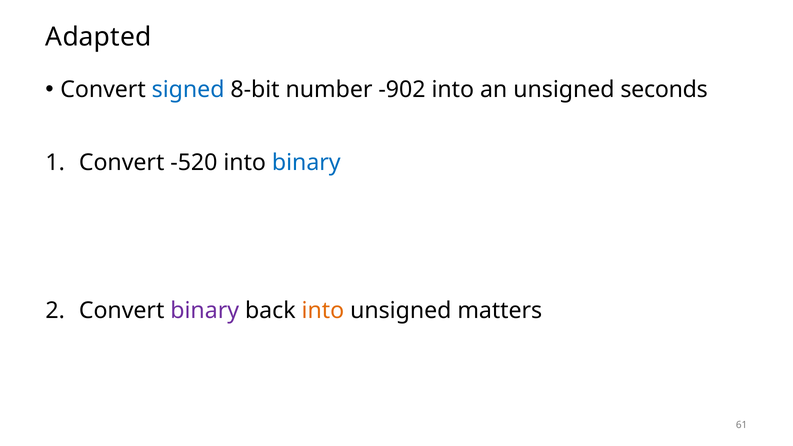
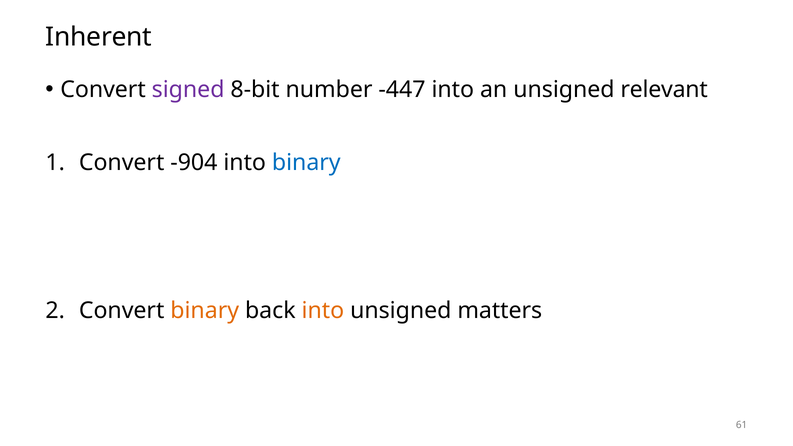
Adapted: Adapted -> Inherent
signed colour: blue -> purple
-902: -902 -> -447
seconds: seconds -> relevant
-520: -520 -> -904
binary at (205, 311) colour: purple -> orange
